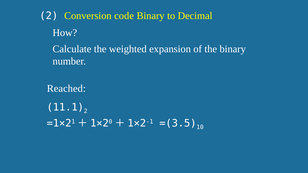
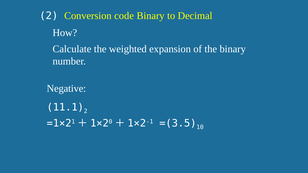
Reached: Reached -> Negative
